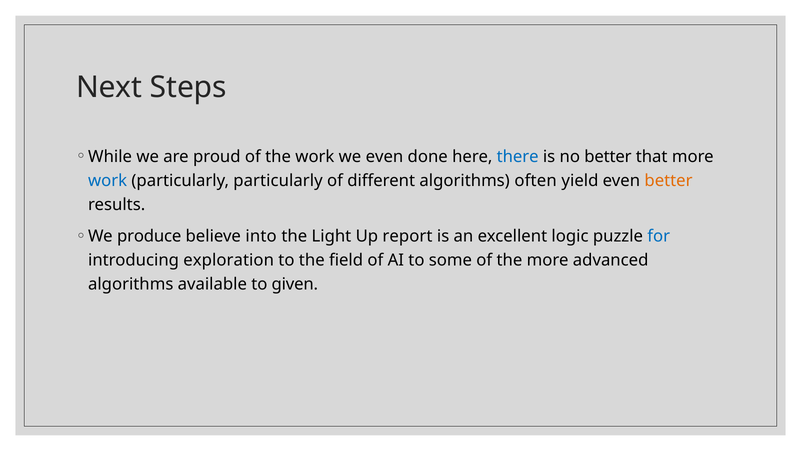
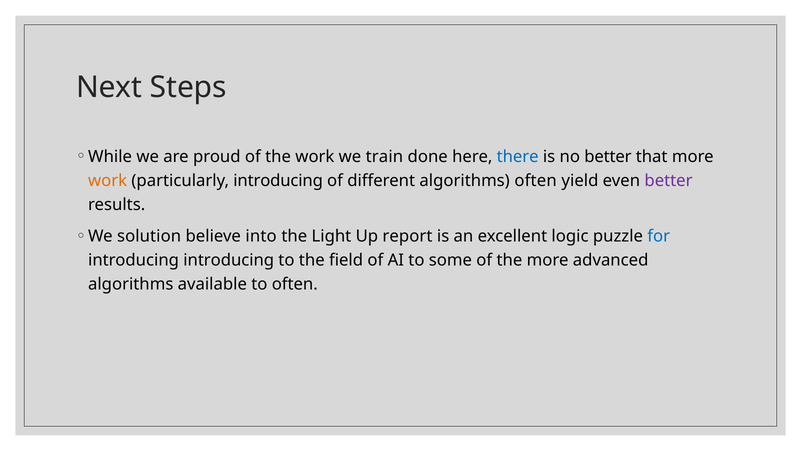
we even: even -> train
work at (108, 180) colour: blue -> orange
particularly particularly: particularly -> introducing
better at (669, 180) colour: orange -> purple
produce: produce -> solution
introducing exploration: exploration -> introducing
to given: given -> often
